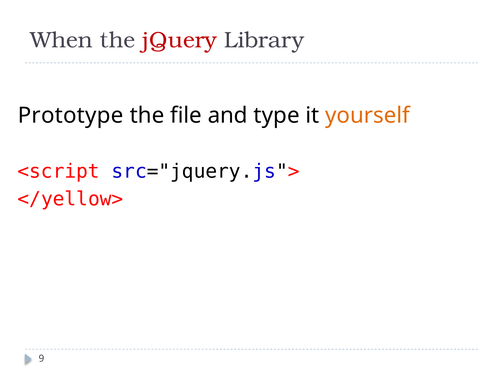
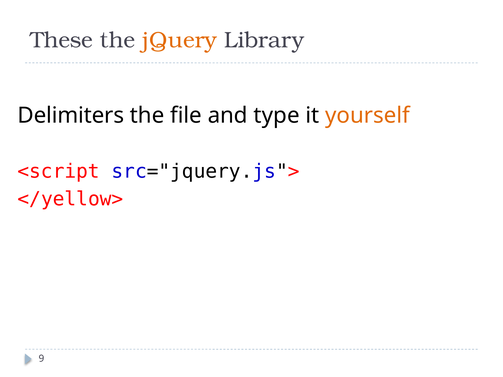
When: When -> These
jQuery colour: red -> orange
Prototype: Prototype -> Delimiters
